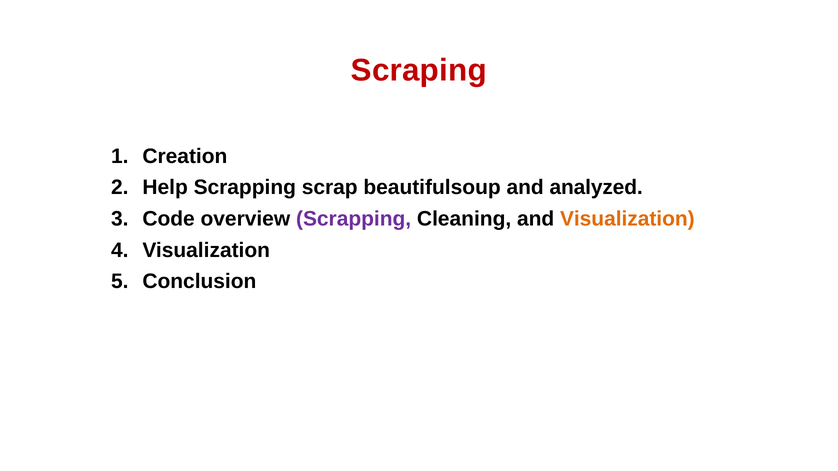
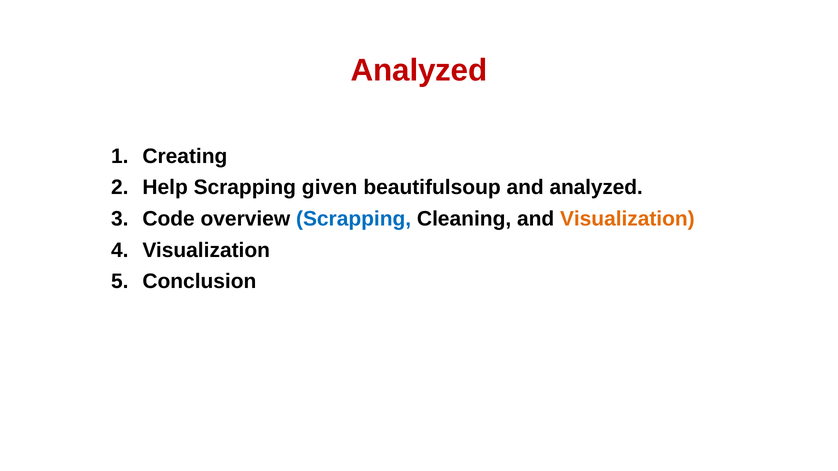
Scraping at (419, 71): Scraping -> Analyzed
Creation: Creation -> Creating
scrap: scrap -> given
Scrapping at (354, 219) colour: purple -> blue
